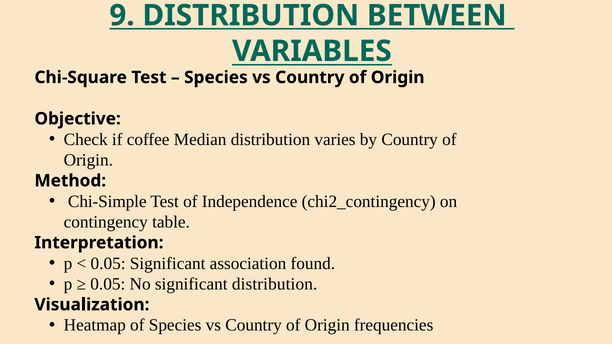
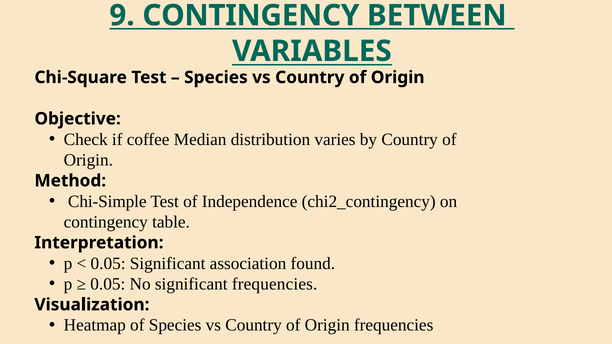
9 DISTRIBUTION: DISTRIBUTION -> CONTINGENCY
significant distribution: distribution -> frequencies
